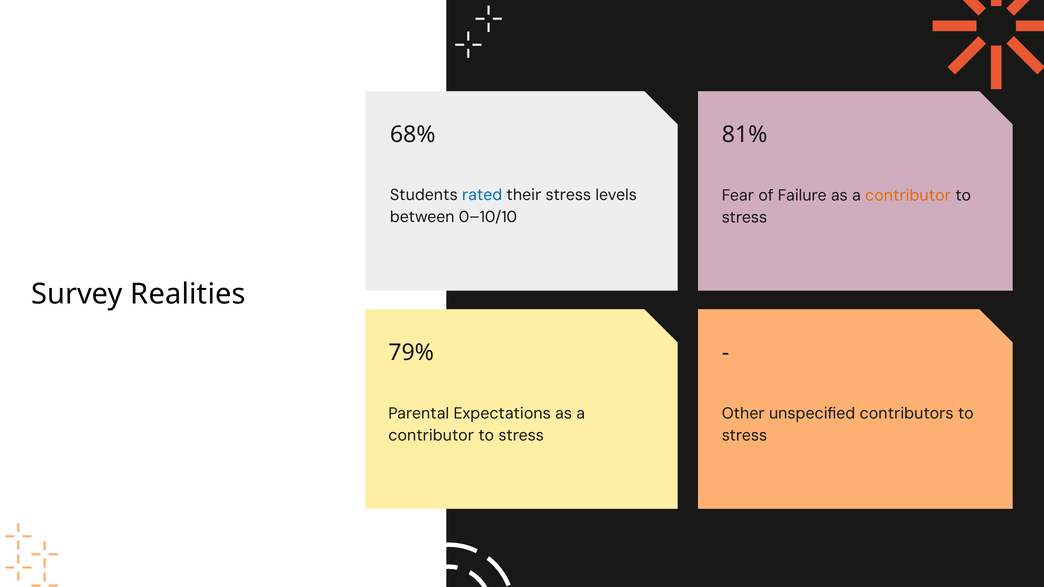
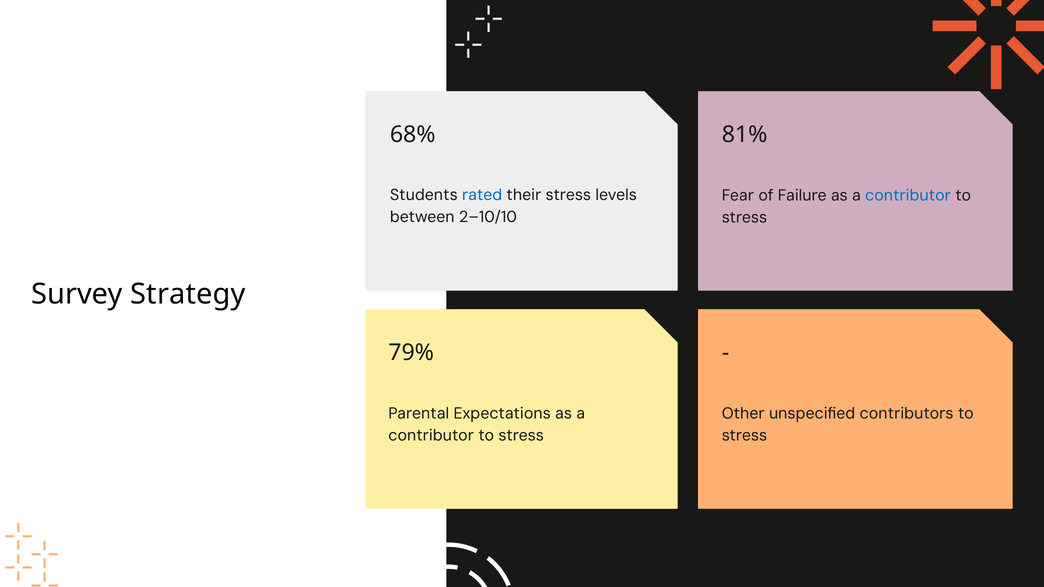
contributor at (908, 195) colour: orange -> blue
0–10/10: 0–10/10 -> 2–10/10
Realities: Realities -> Strategy
